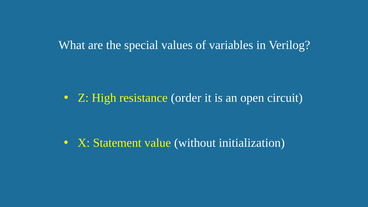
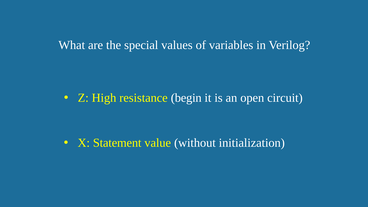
order: order -> begin
